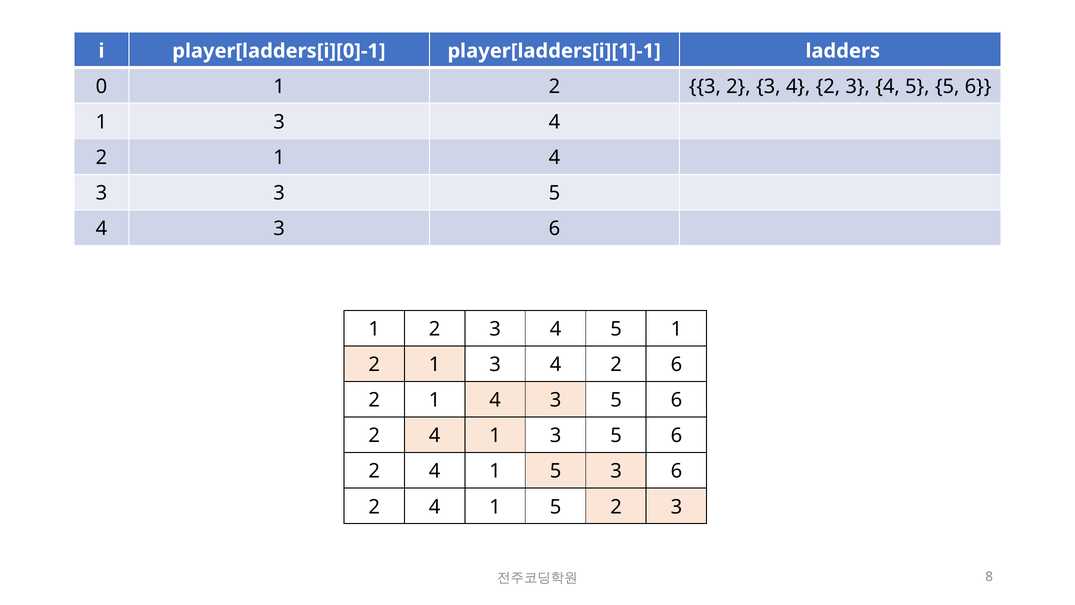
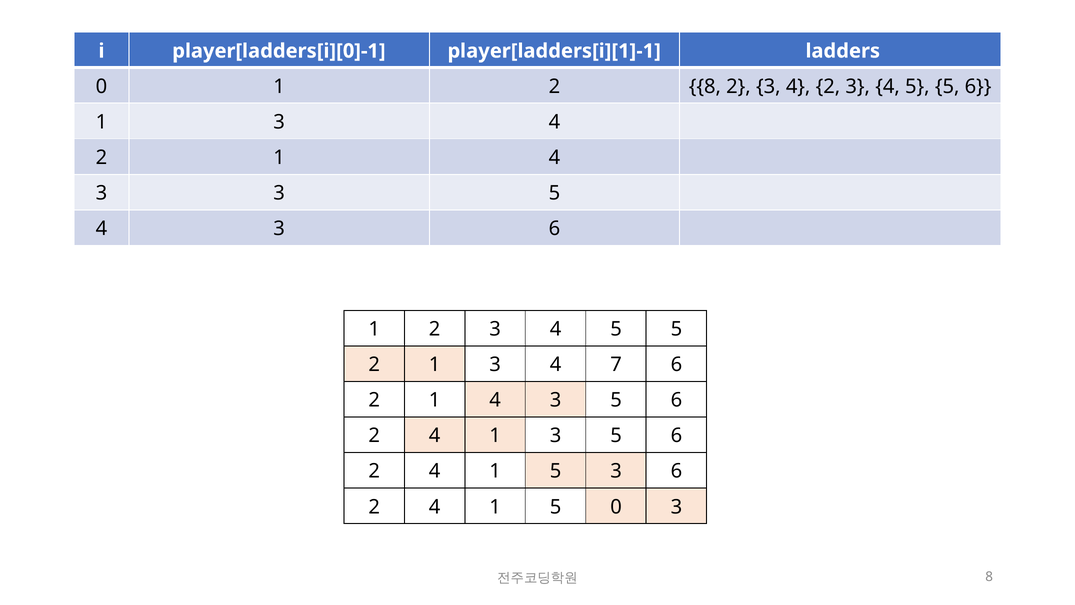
0 1 2 3: 3 -> 8
1 at (677, 329): 1 -> 5
2 at (616, 365): 2 -> 7
5 2: 2 -> 0
